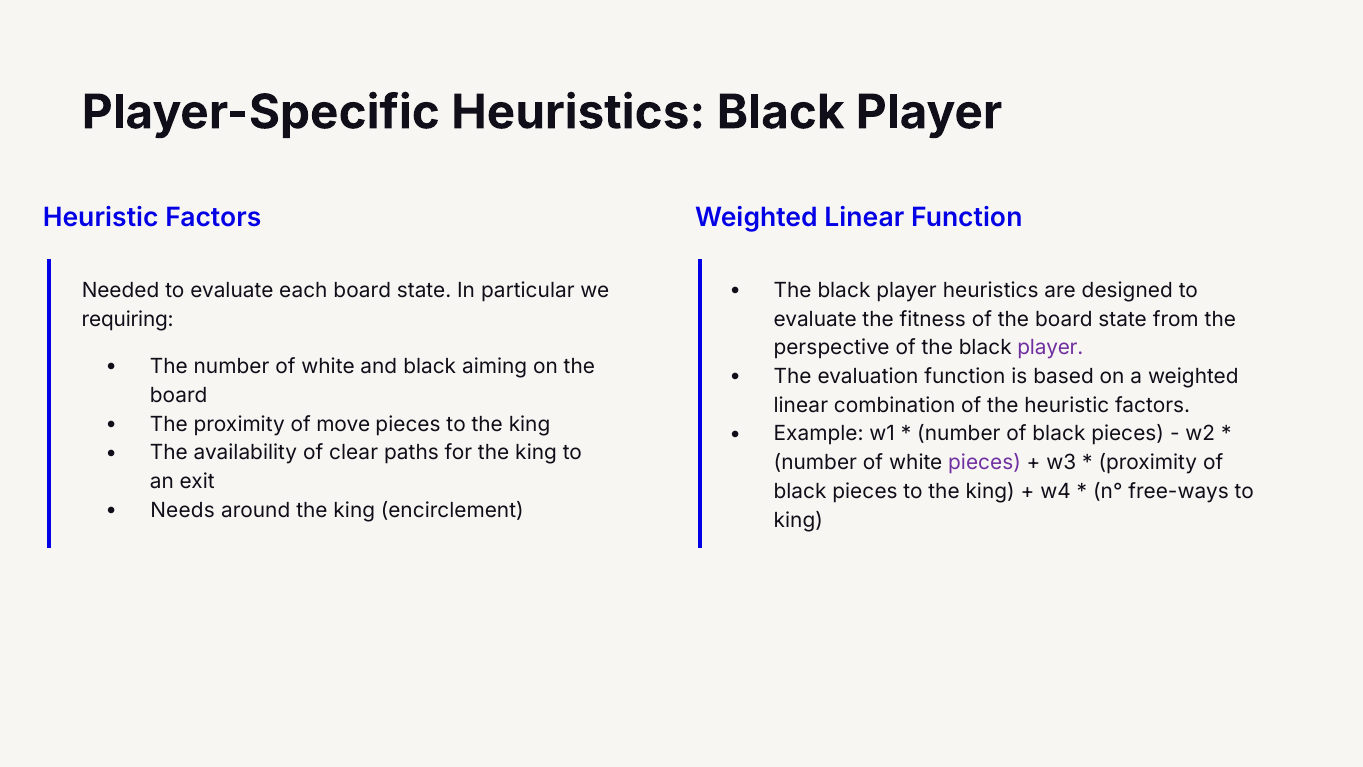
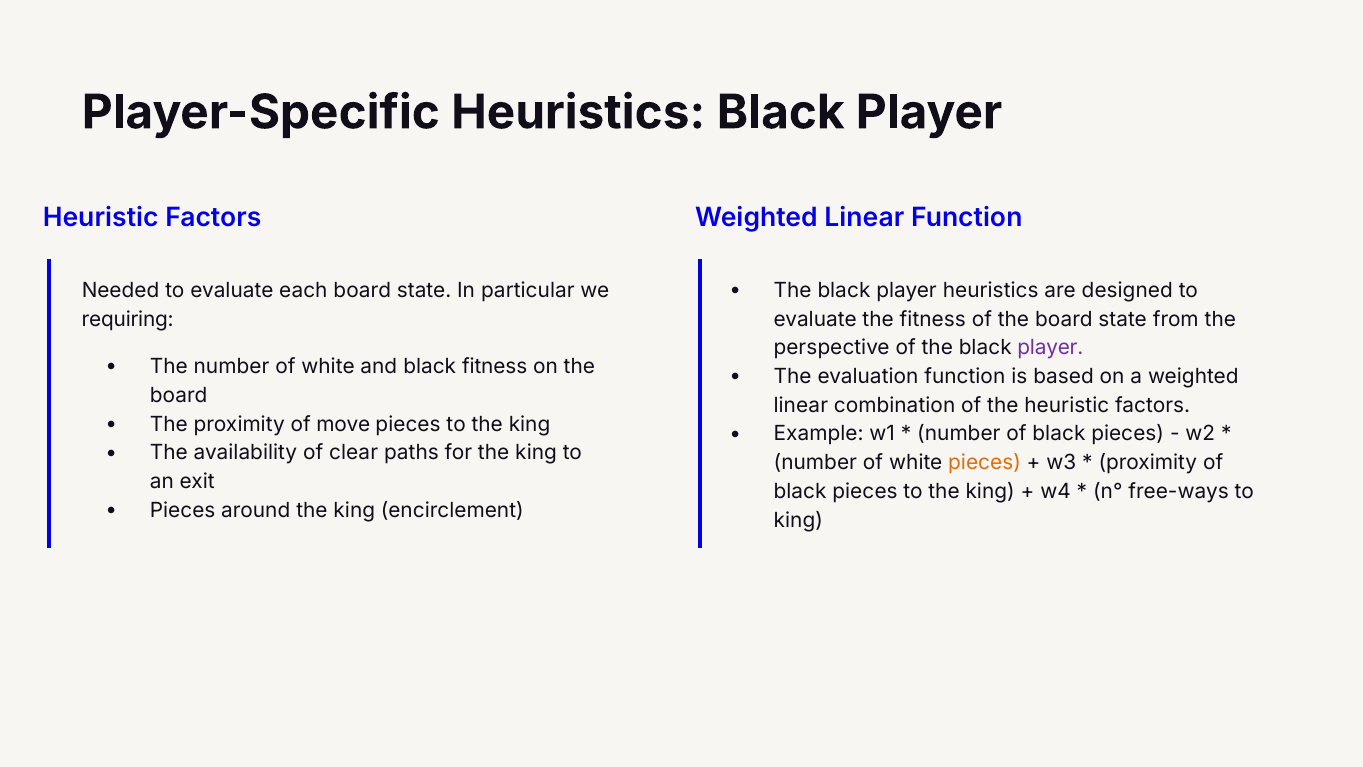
black aiming: aiming -> fitness
pieces at (985, 463) colour: purple -> orange
Needs at (183, 510): Needs -> Pieces
